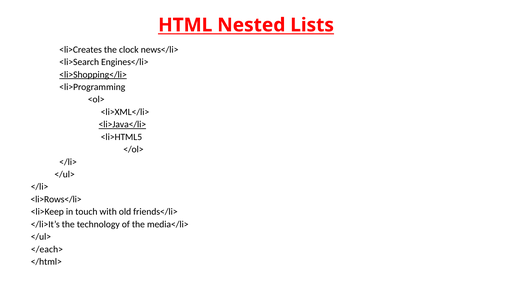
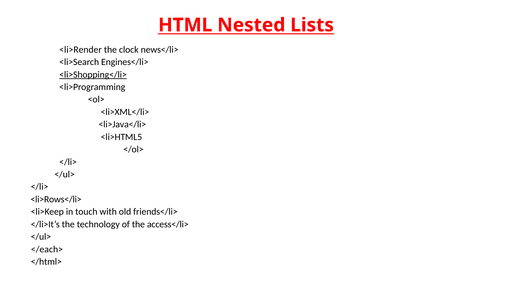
<li>Creates: <li>Creates -> <li>Render
<li>Java</li> underline: present -> none
media</li>: media</li> -> access</li>
